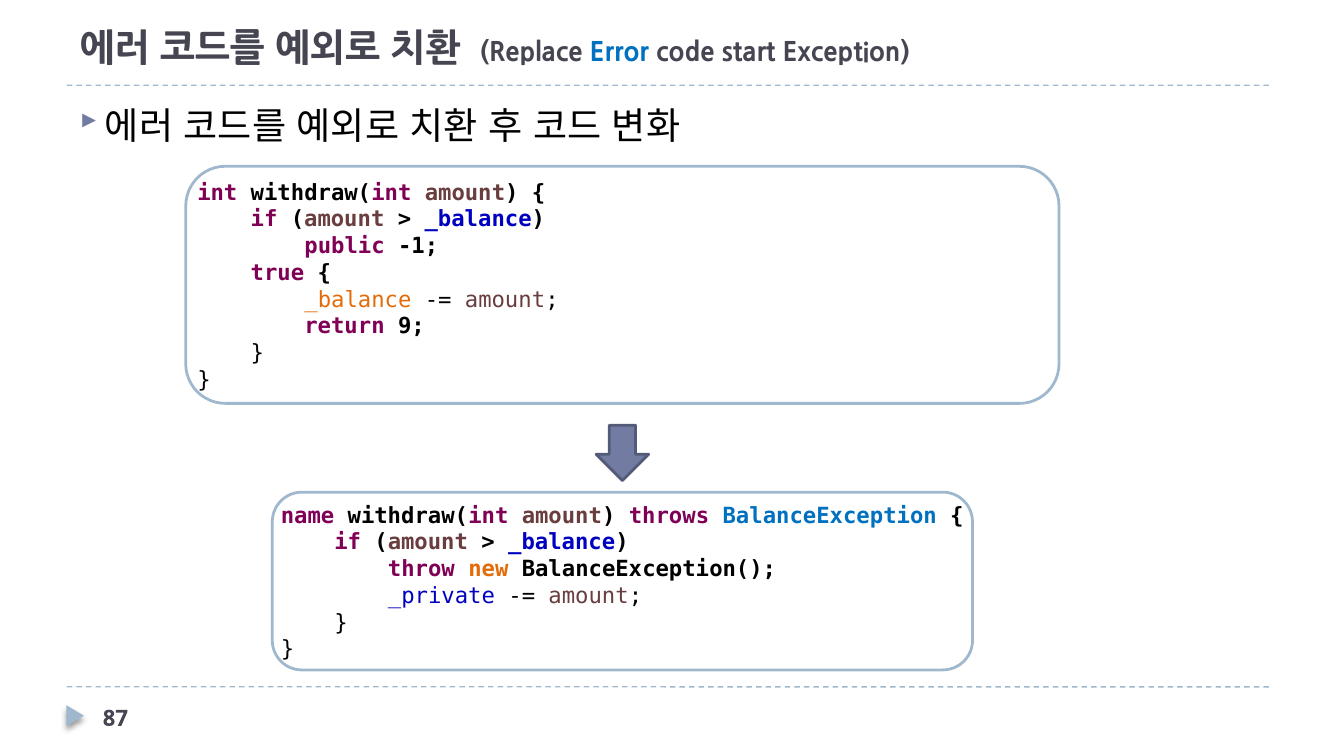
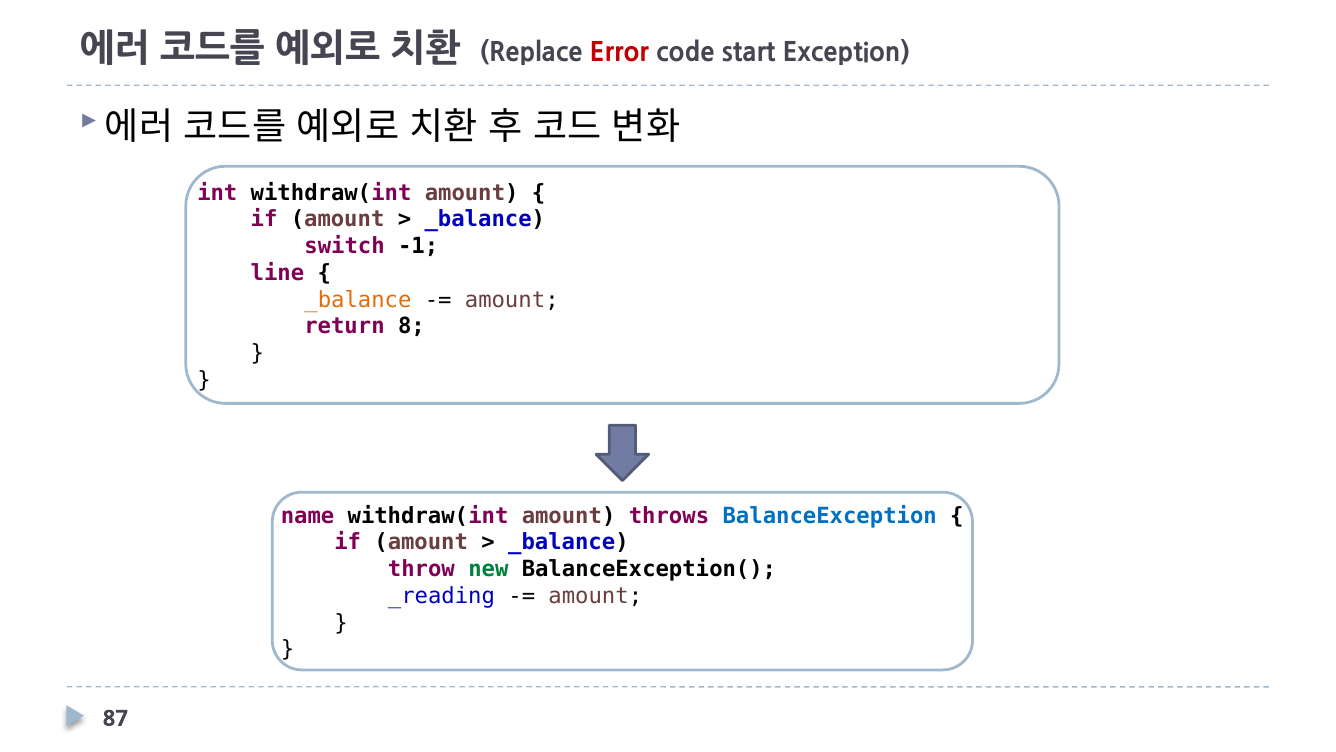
Error colour: blue -> red
public: public -> switch
true: true -> line
9: 9 -> 8
new colour: orange -> green
_private: _private -> _reading
